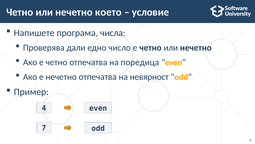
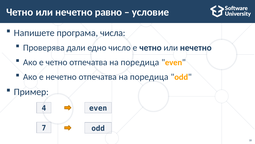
което: което -> равно
нечетно отпечатва на невярност: невярност -> поредица
